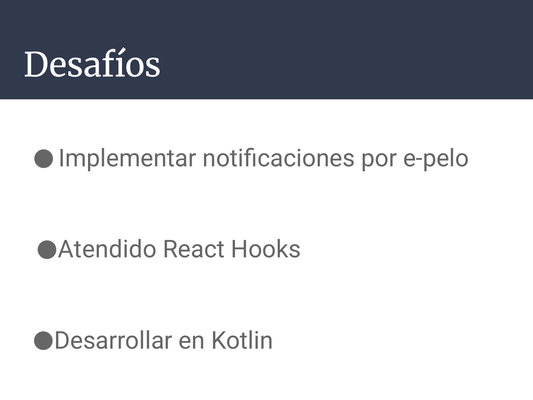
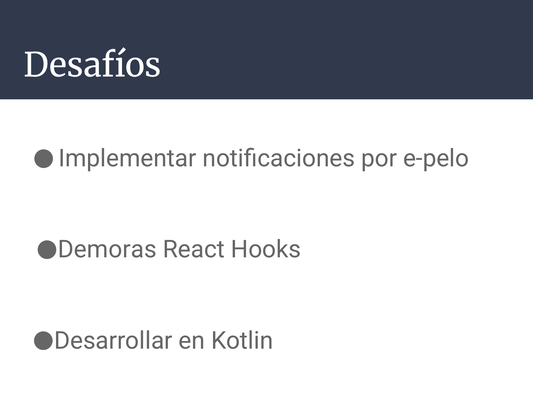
Atendido: Atendido -> Demoras
